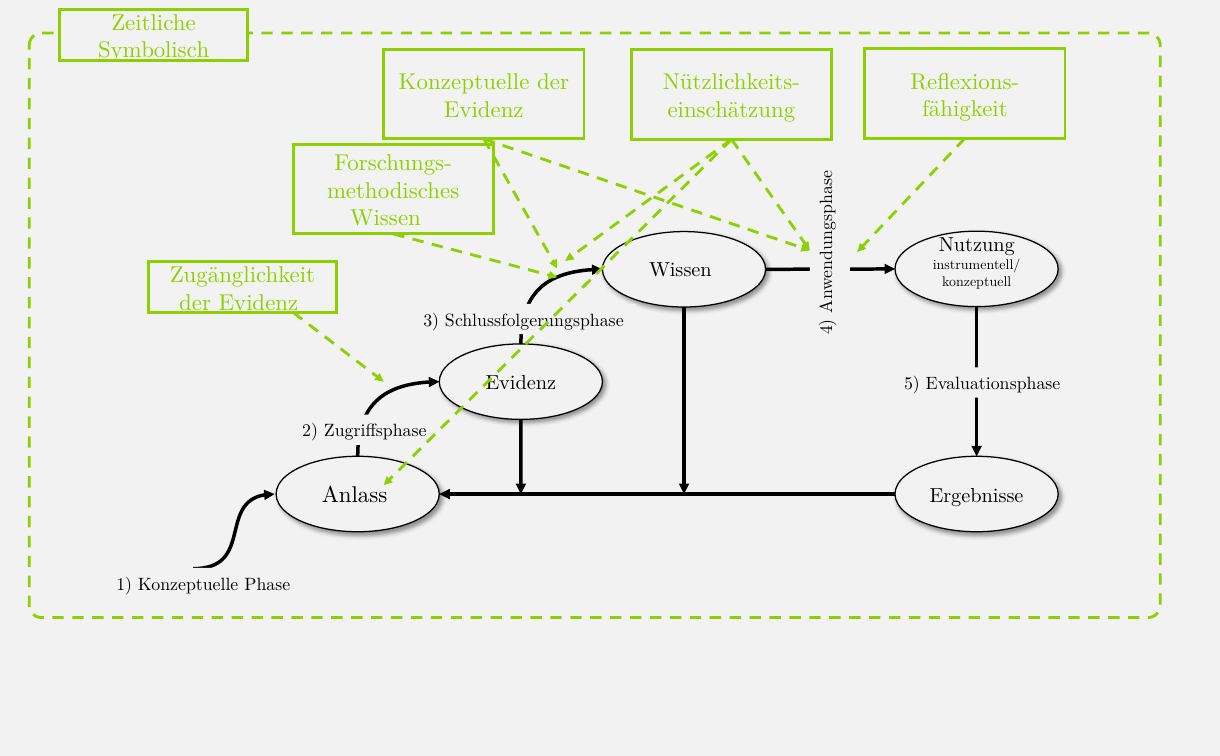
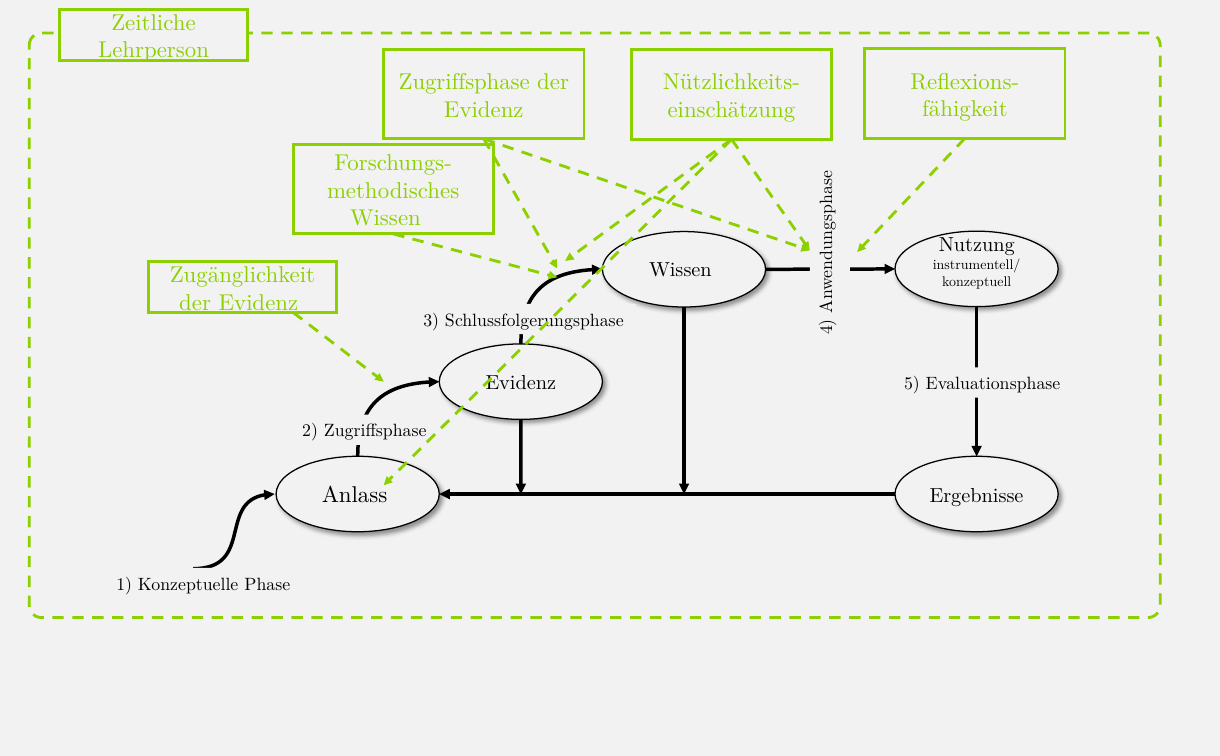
Symbolisch: Symbolisch -> Lehrperson
Konzeptuelle at (464, 82): Konzeptuelle -> Zugriffsphase
